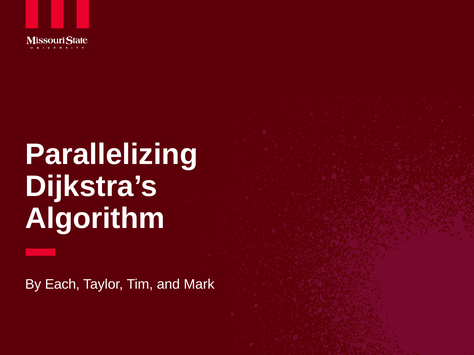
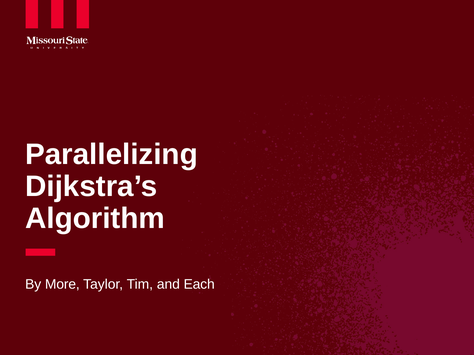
Each: Each -> More
Mark: Mark -> Each
